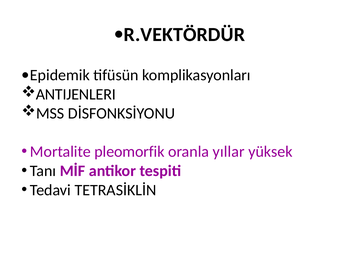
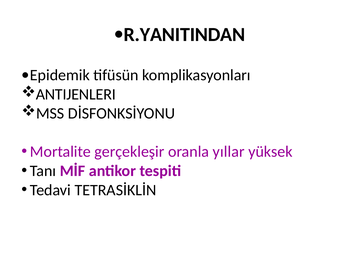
R.VEKTÖRDÜR: R.VEKTÖRDÜR -> R.YANITINDAN
pleomorfik: pleomorfik -> gerçekleşir
